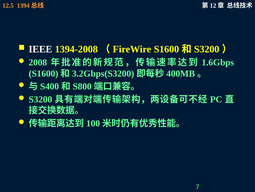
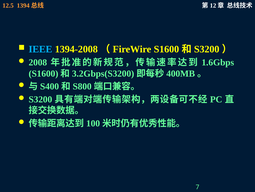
IEEE colour: white -> light blue
